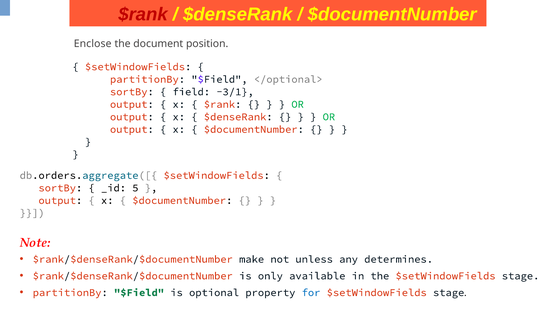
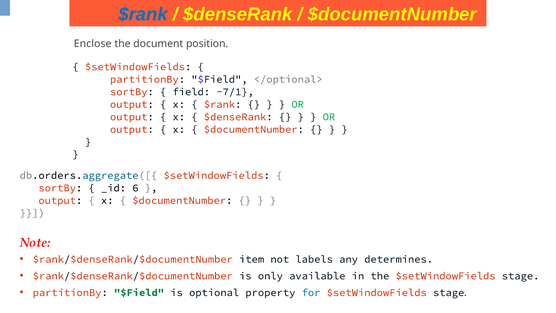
$rank at (143, 14) colour: red -> blue
-3/1: -3/1 -> -7/1
5: 5 -> 6
make: make -> item
unless: unless -> labels
